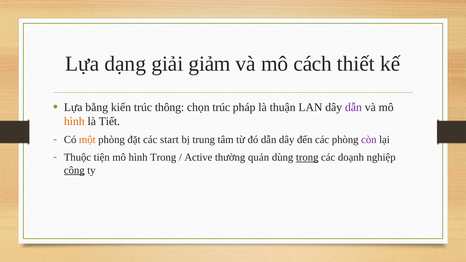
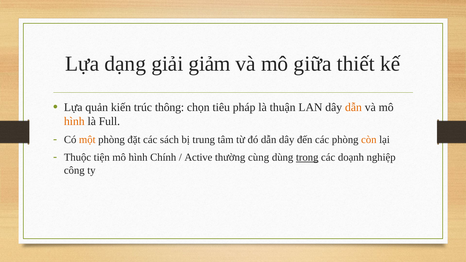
cách: cách -> giữa
bằng: bằng -> quản
chọn trúc: trúc -> tiêu
dẫn at (353, 107) colour: purple -> orange
Tiết: Tiết -> Full
start: start -> sách
còn colour: purple -> orange
hình Trong: Trong -> Chính
quản: quản -> cùng
công underline: present -> none
